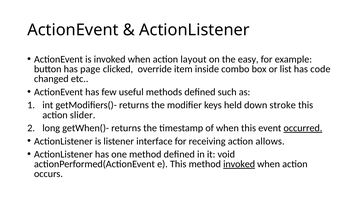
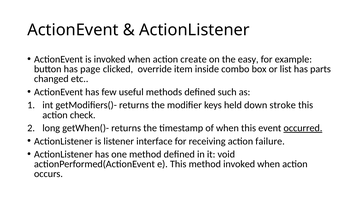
layout: layout -> create
code: code -> parts
slider: slider -> check
allows: allows -> failure
invoked at (239, 164) underline: present -> none
